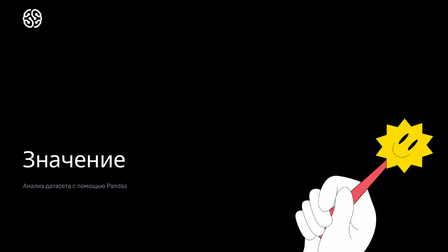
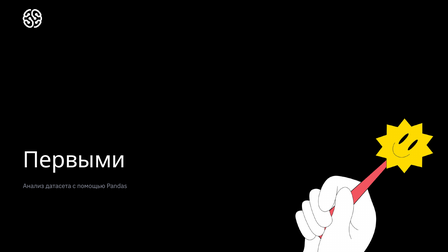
Значение: Значение -> Первыми
